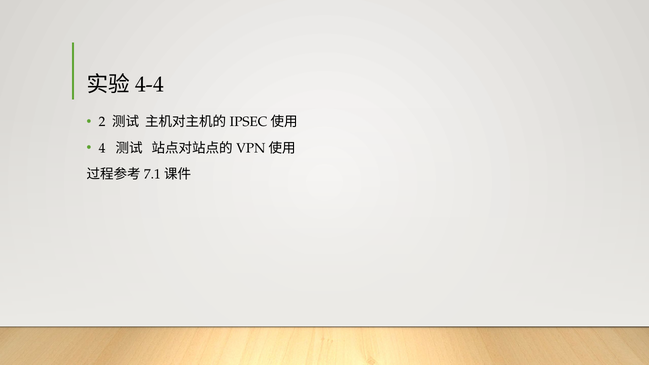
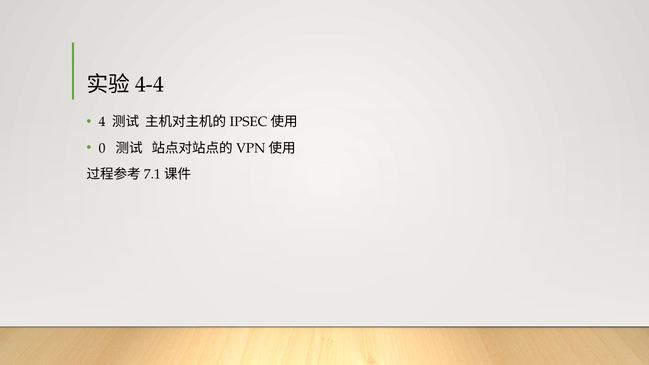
2: 2 -> 4
4: 4 -> 0
